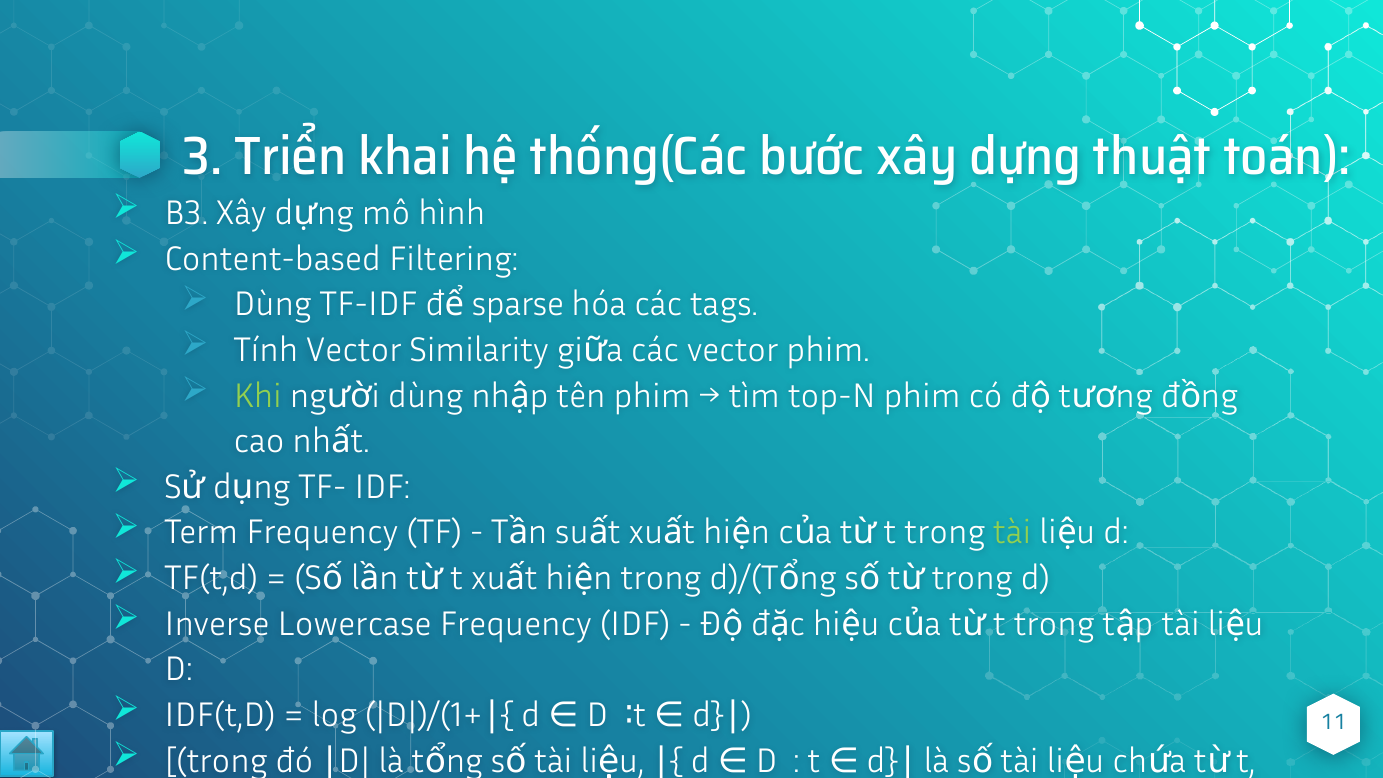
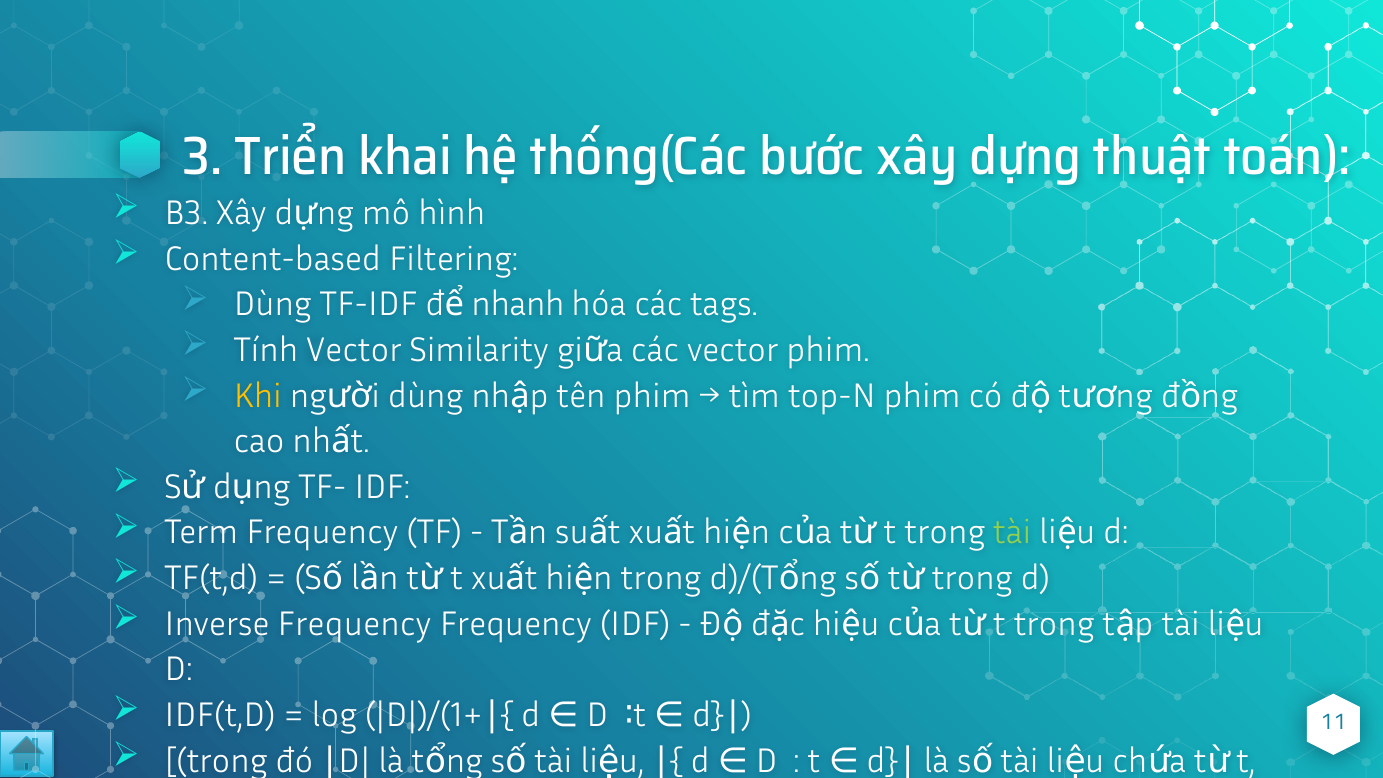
sparse: sparse -> nhanh
Khi colour: light green -> yellow
Inverse Lowercase: Lowercase -> Frequency
